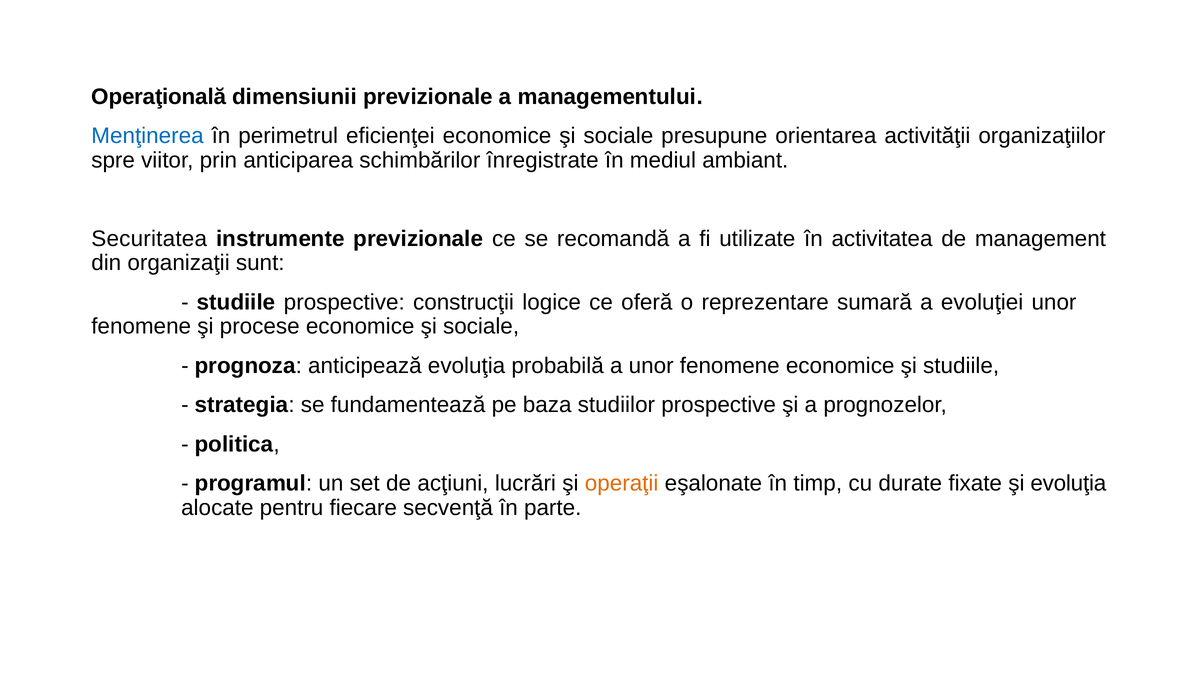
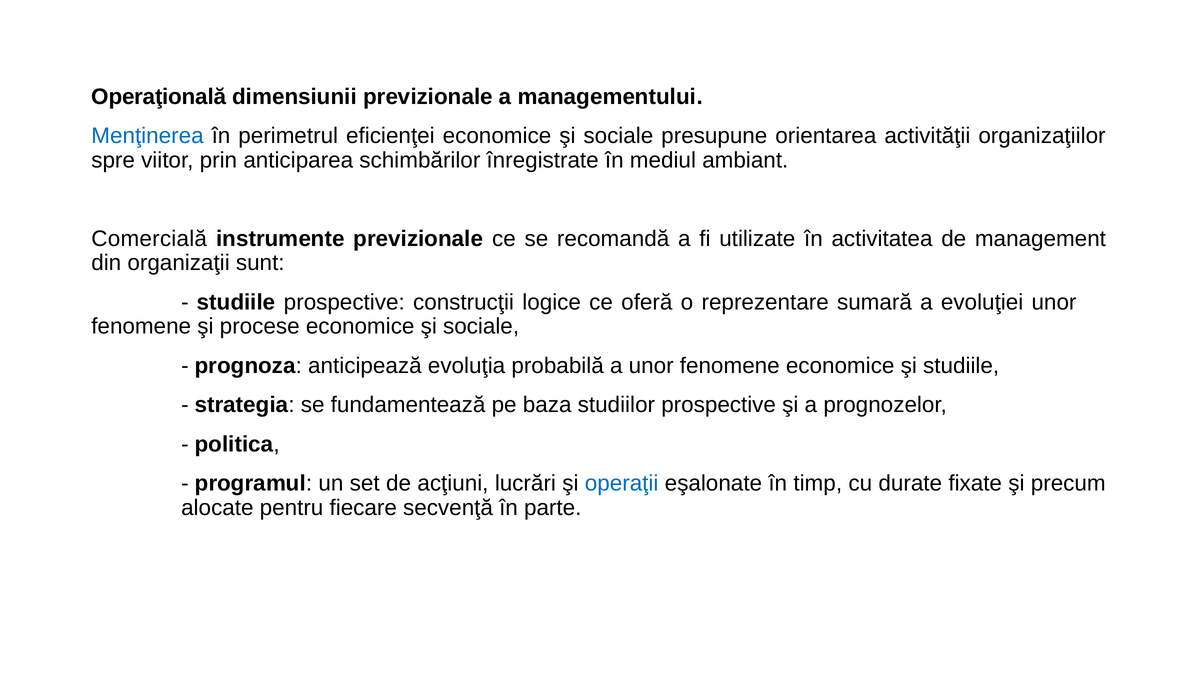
Securitatea: Securitatea -> Comercială
operaţii colour: orange -> blue
şi evoluţia: evoluţia -> precum
